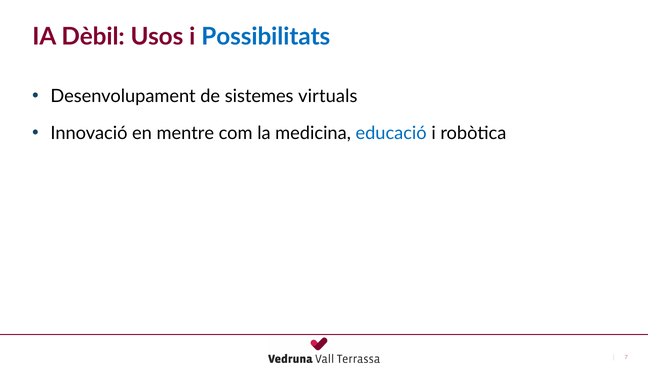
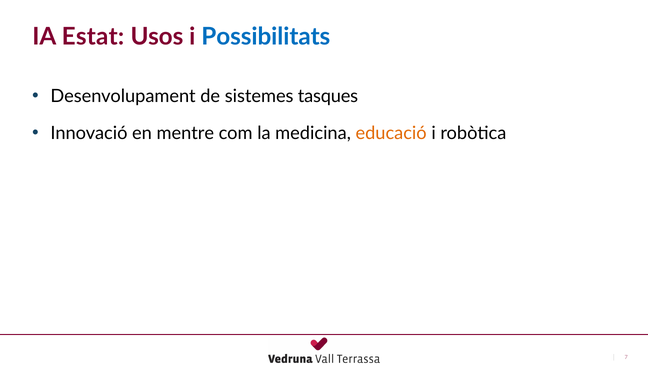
Dèbil: Dèbil -> Estat
virtuals: virtuals -> tasques
educació colour: blue -> orange
